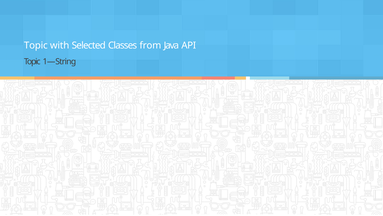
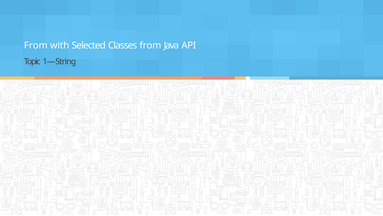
Topic at (36, 45): Topic -> From
